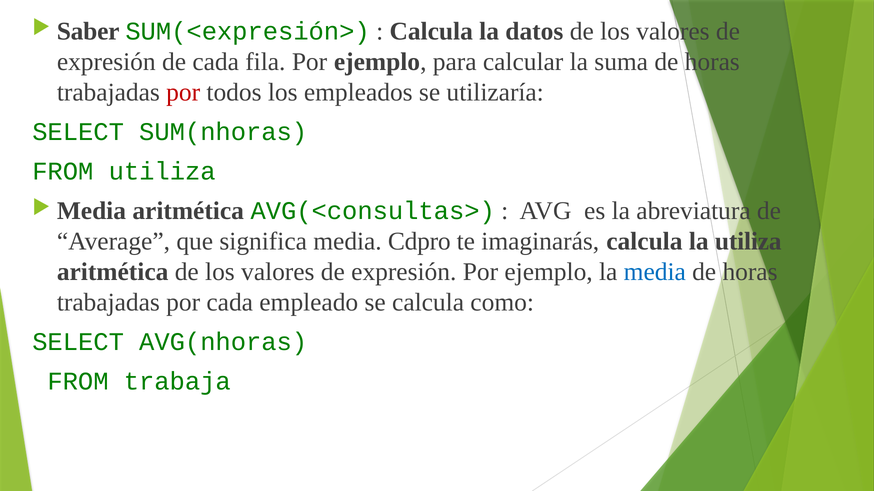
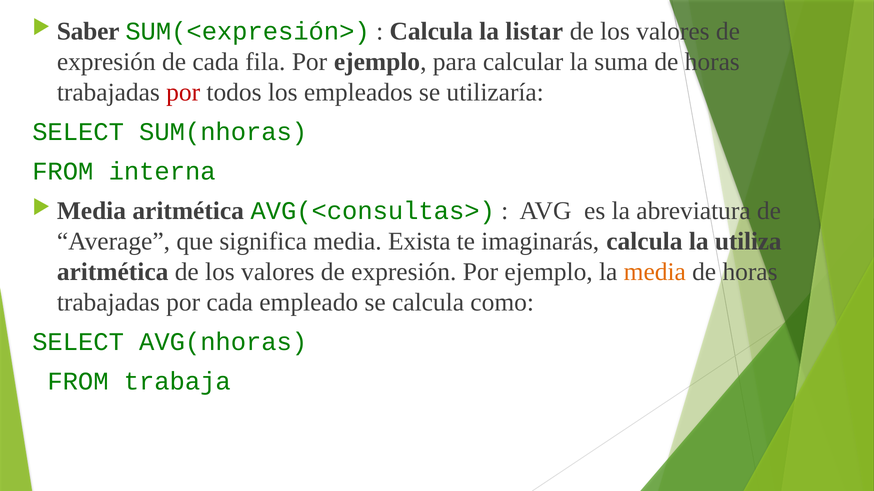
datos: datos -> listar
FROM utiliza: utiliza -> interna
Cdpro: Cdpro -> Exista
media at (655, 272) colour: blue -> orange
